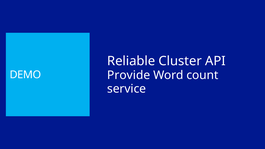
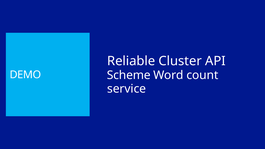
Provide: Provide -> Scheme
